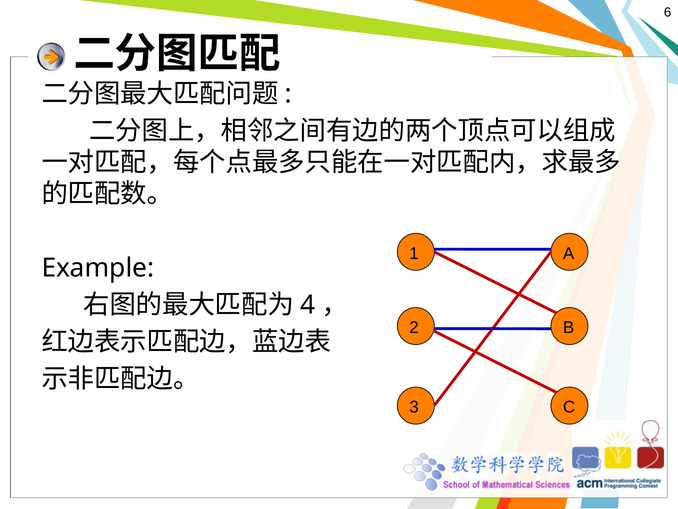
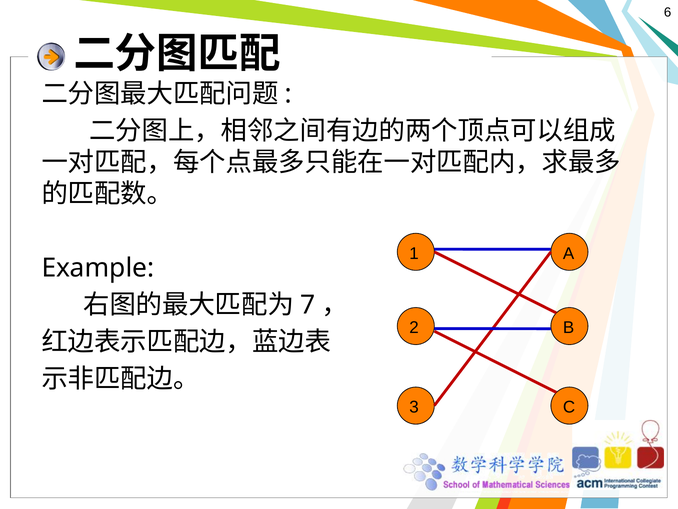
4: 4 -> 7
